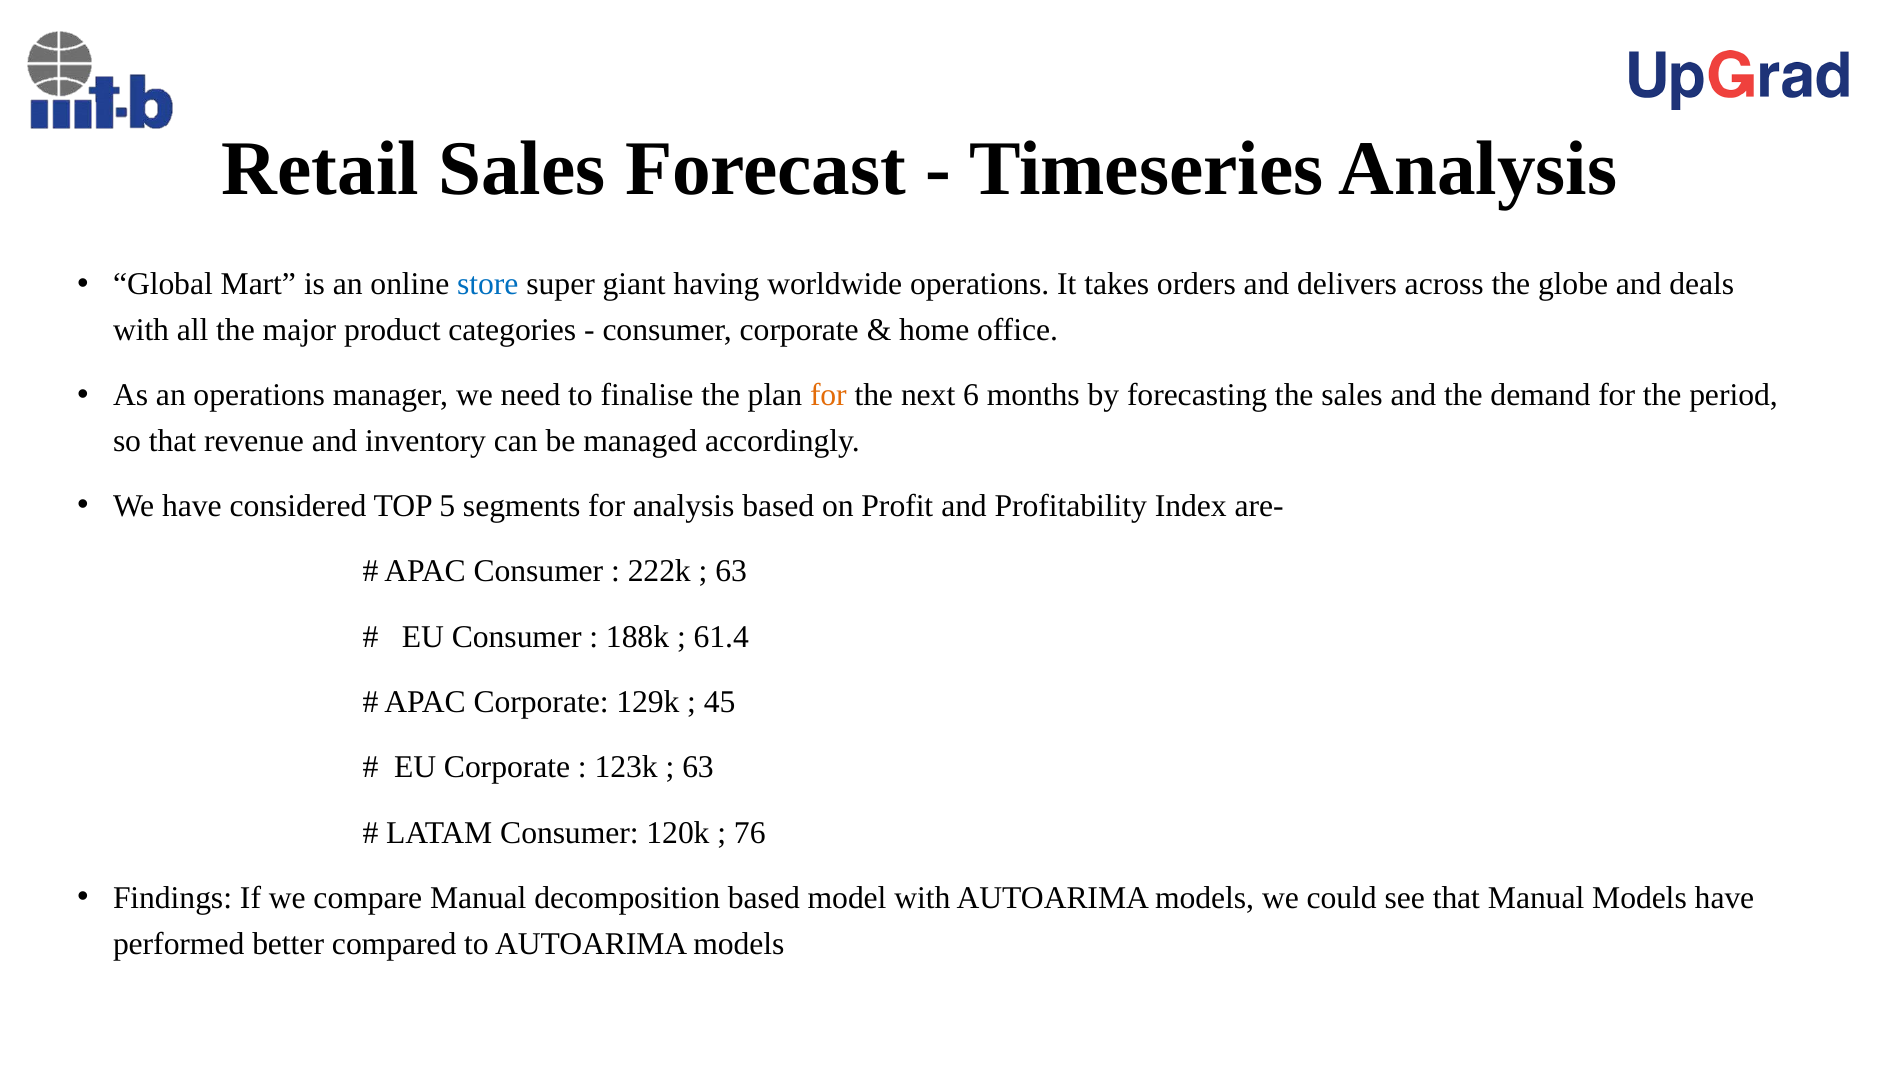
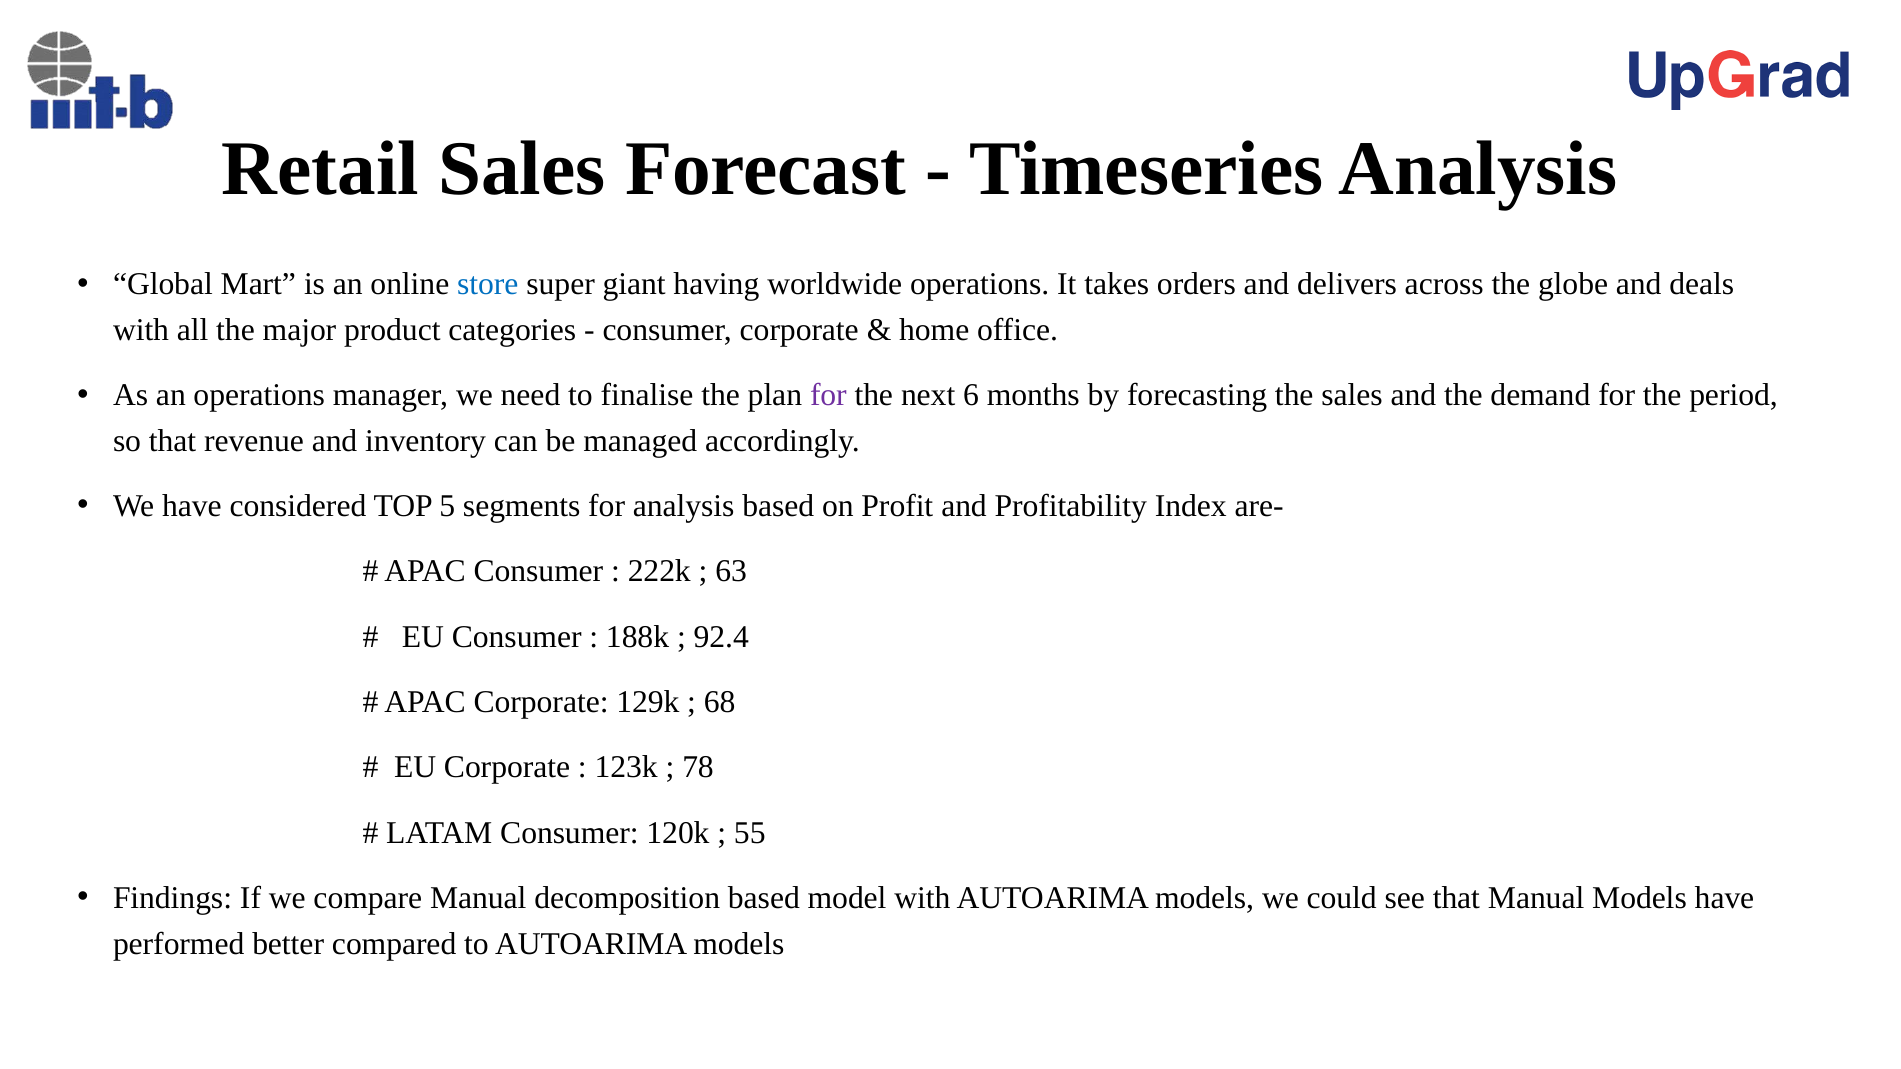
for at (828, 395) colour: orange -> purple
61.4: 61.4 -> 92.4
45: 45 -> 68
63 at (698, 768): 63 -> 78
76: 76 -> 55
